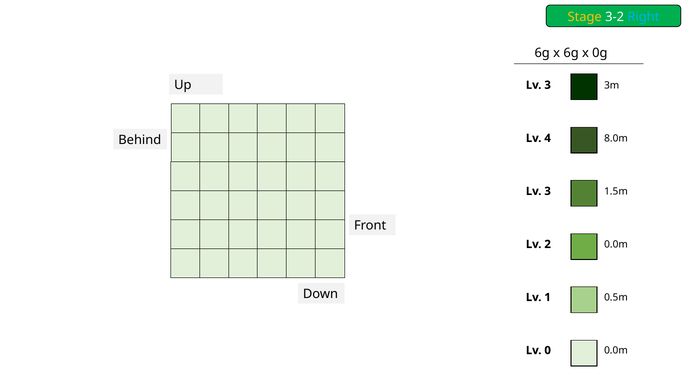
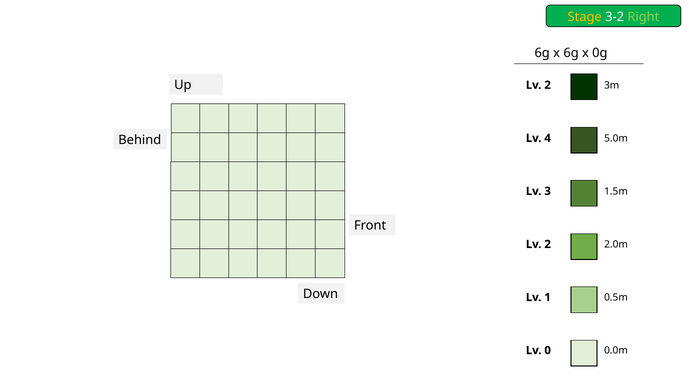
Right colour: light blue -> light green
3 at (548, 85): 3 -> 2
8.0m: 8.0m -> 5.0m
0.0m at (616, 245): 0.0m -> 2.0m
